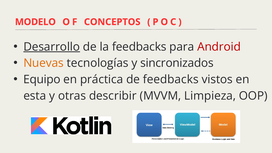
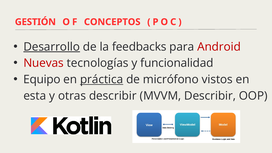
MODELO: MODELO -> GESTIÓN
Nuevas colour: orange -> red
sincronizados: sincronizados -> funcionalidad
práctica underline: none -> present
de feedbacks: feedbacks -> micrófono
MVVM Limpieza: Limpieza -> Describir
